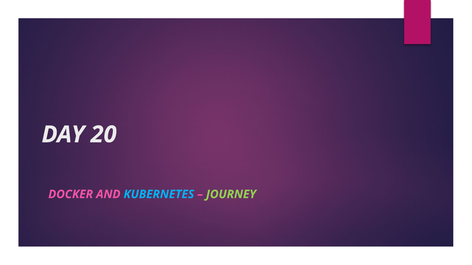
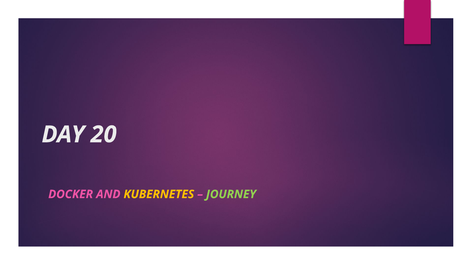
KUBERNETES colour: light blue -> yellow
